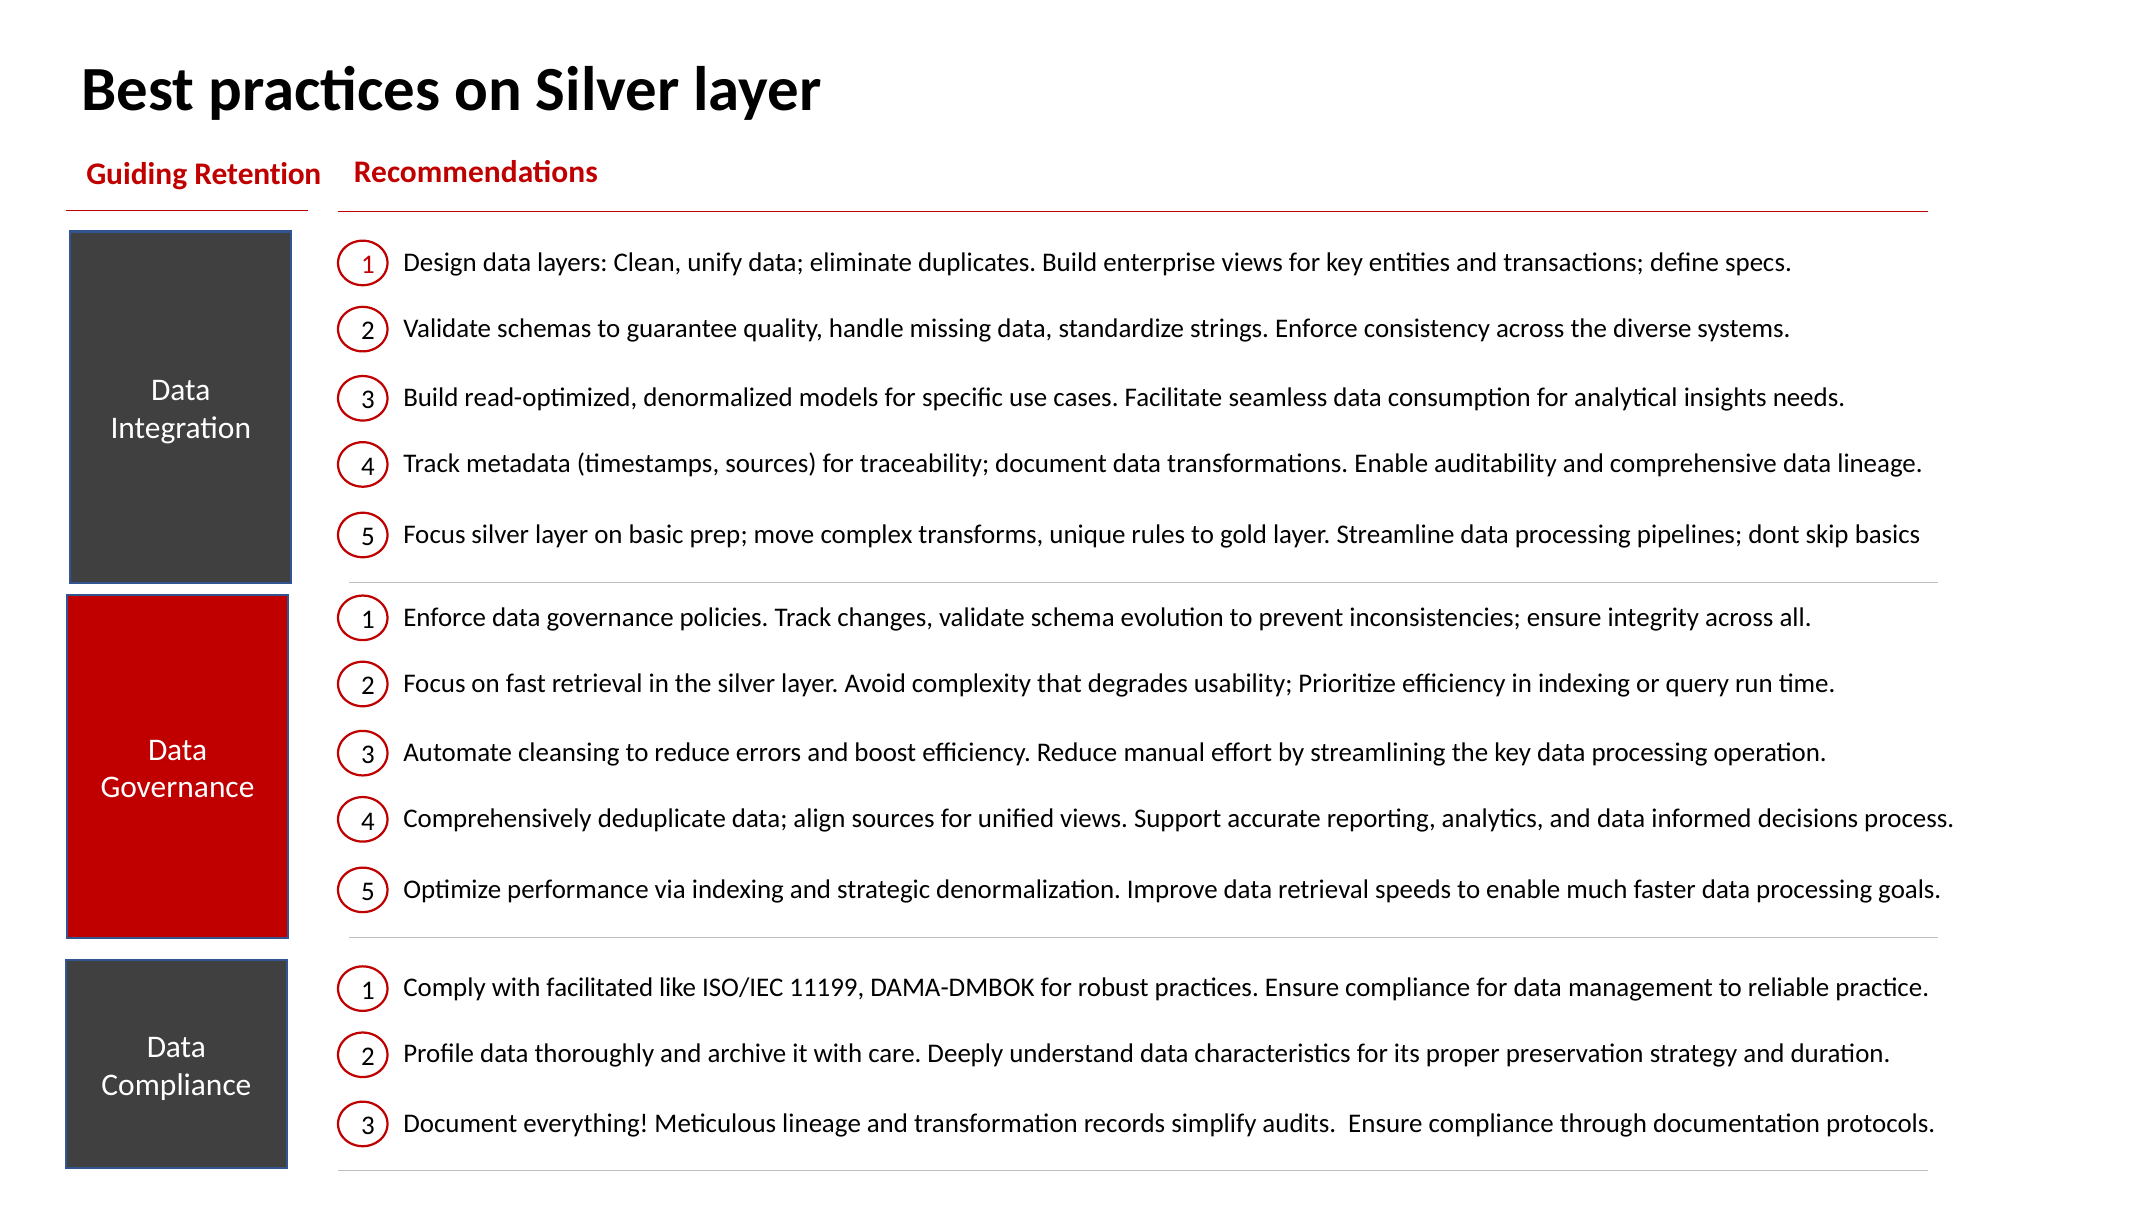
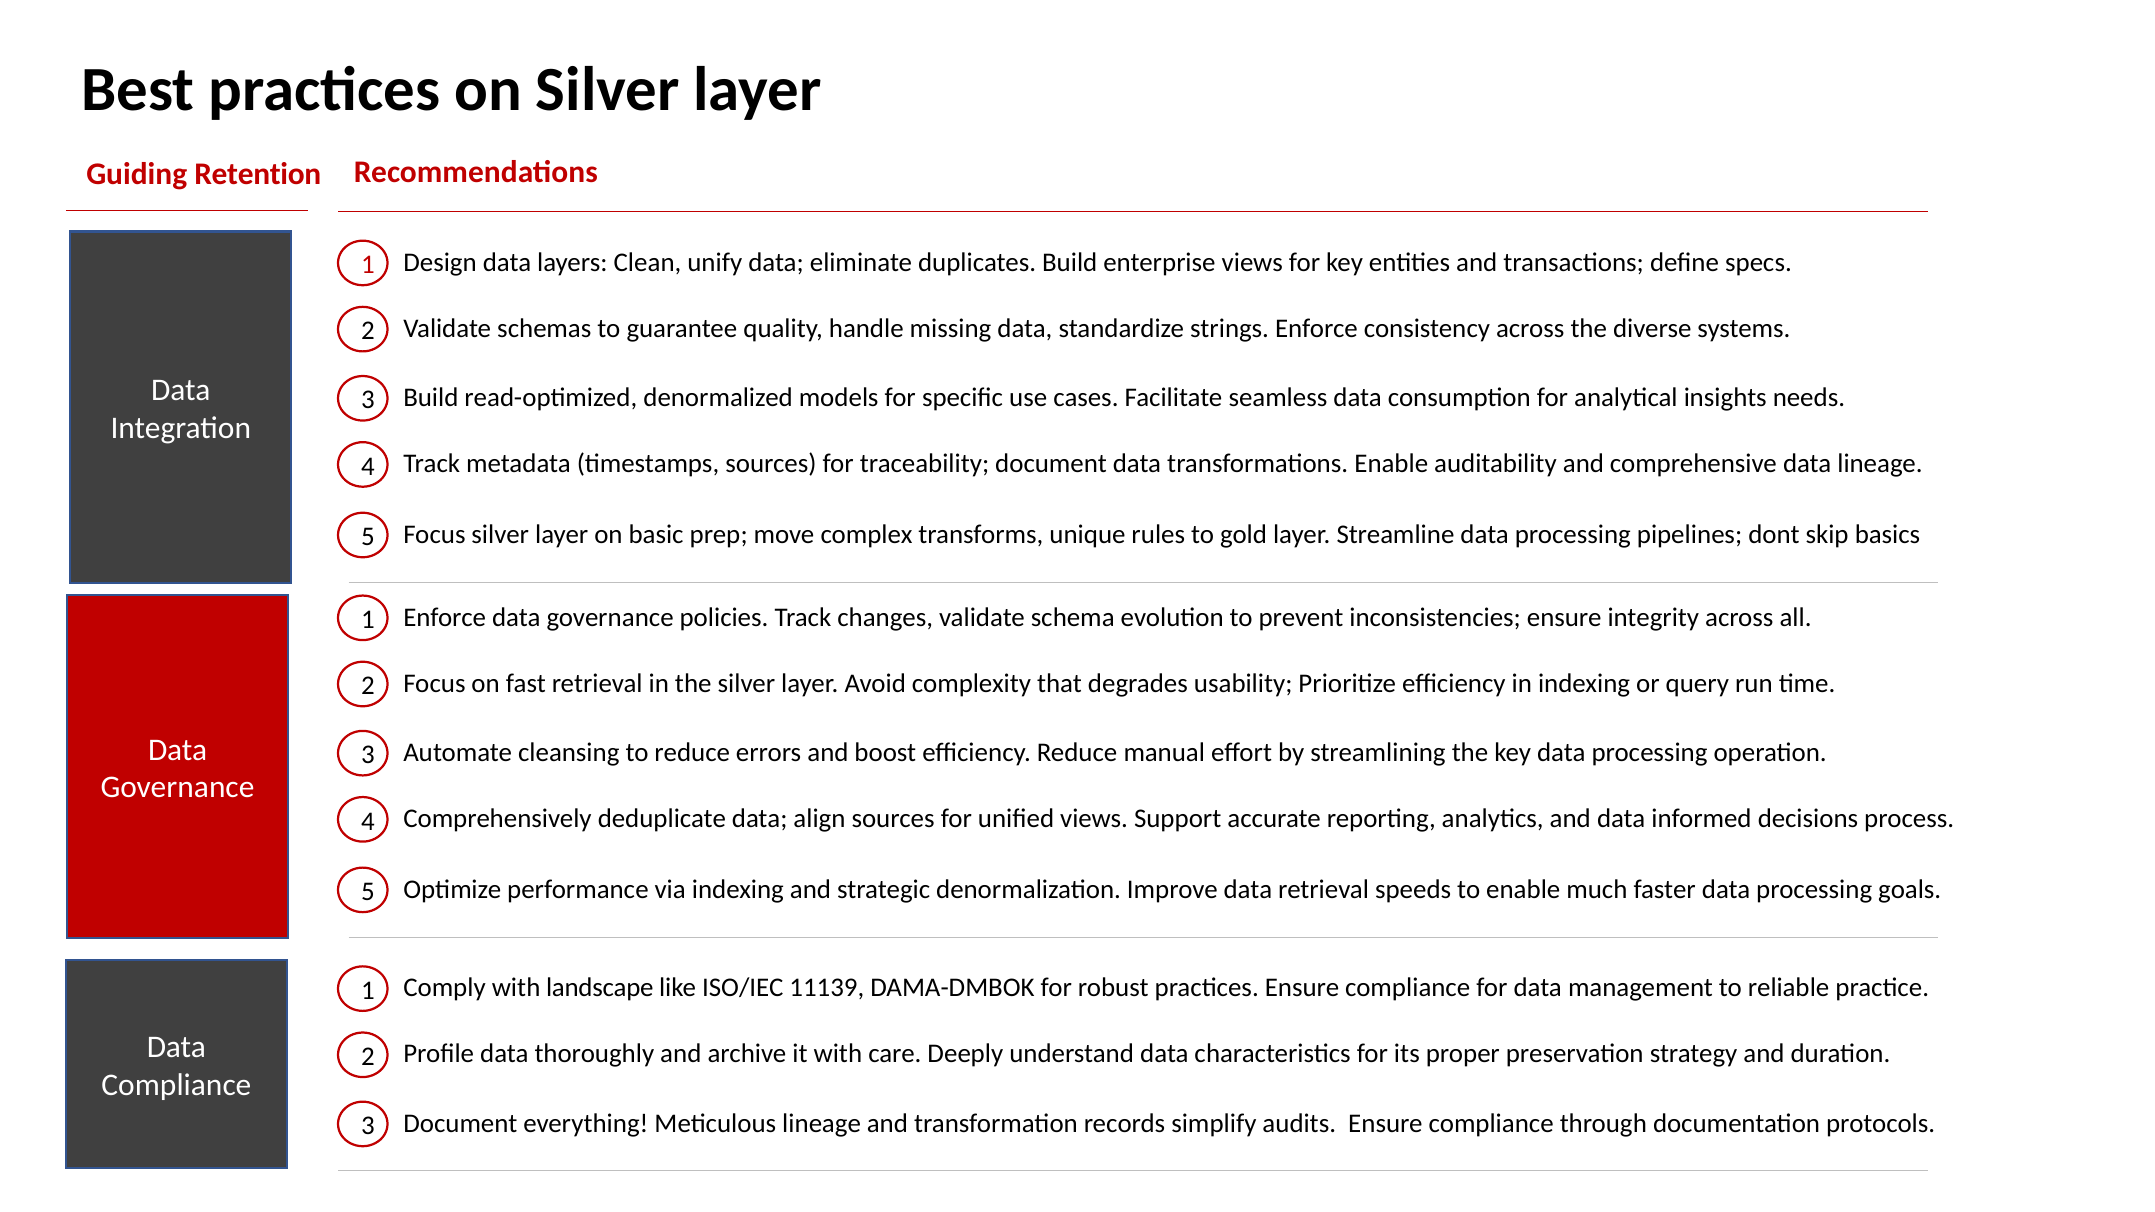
facilitated: facilitated -> landscape
11199: 11199 -> 11139
